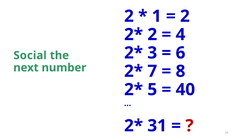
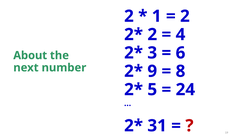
Social: Social -> About
7: 7 -> 9
40: 40 -> 24
